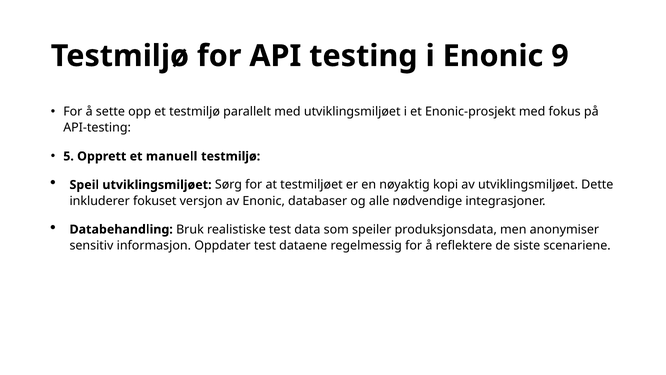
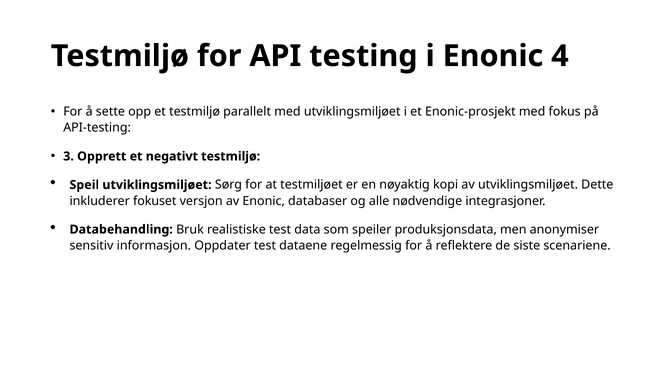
9: 9 -> 4
5: 5 -> 3
manuell: manuell -> negativt
